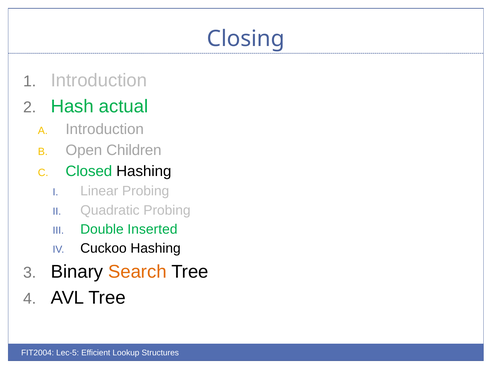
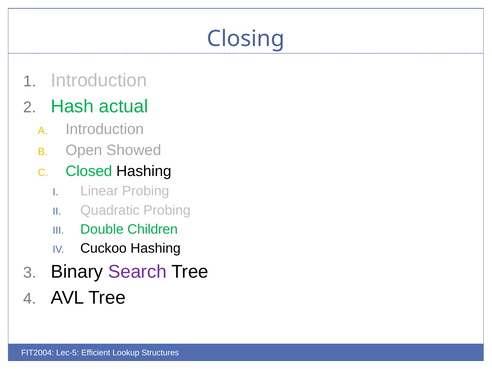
Children: Children -> Showed
Inserted: Inserted -> Children
Search colour: orange -> purple
